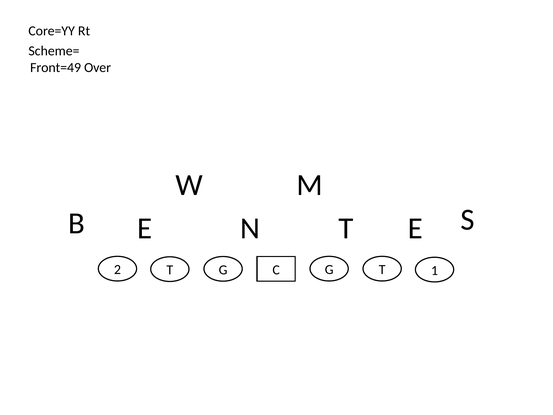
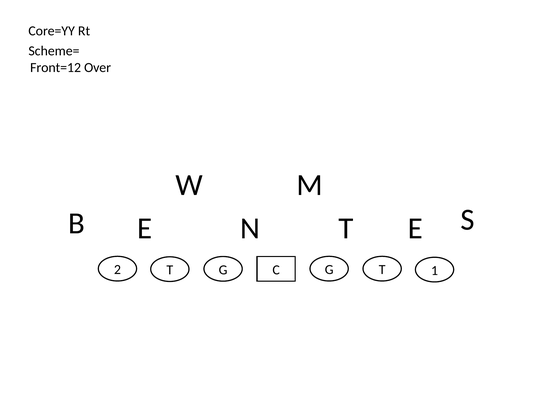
Front=49: Front=49 -> Front=12
